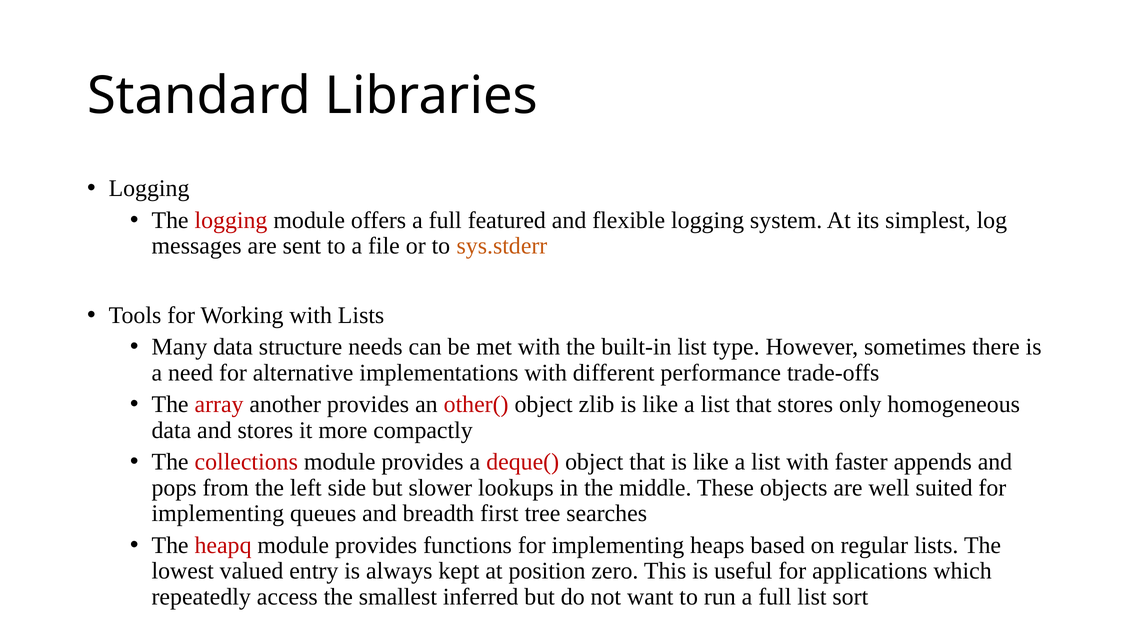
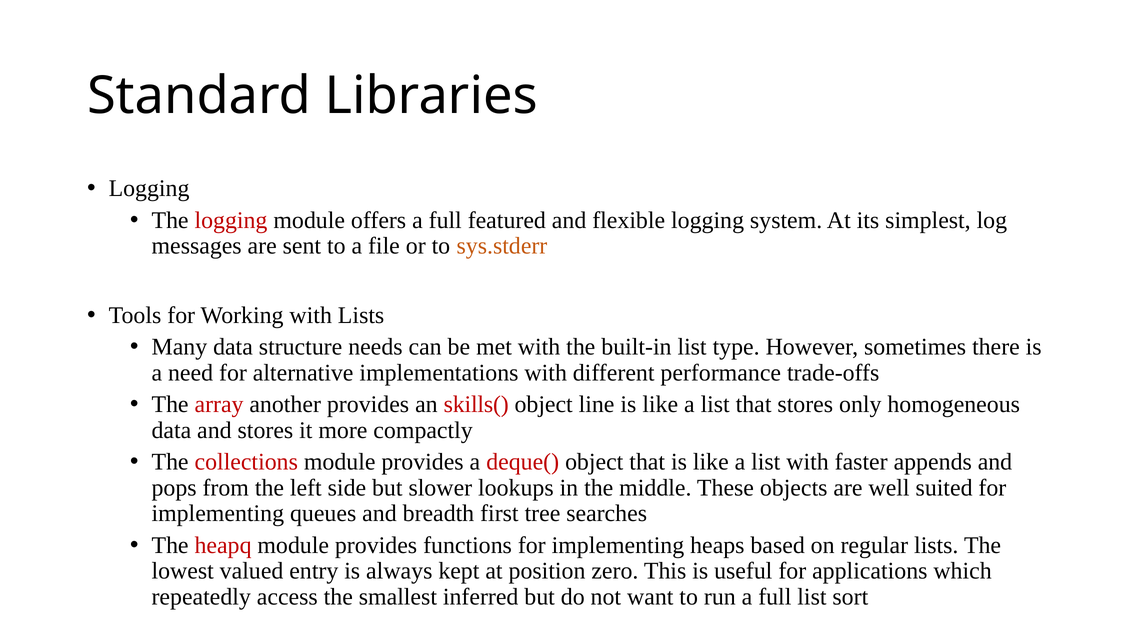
other(: other( -> skills(
zlib: zlib -> line
